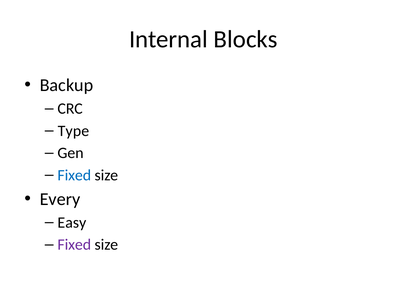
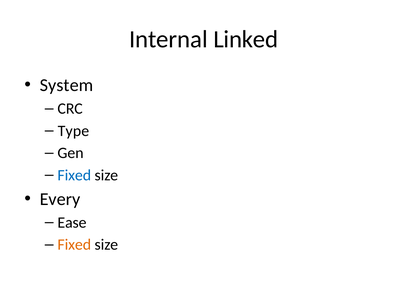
Blocks: Blocks -> Linked
Backup: Backup -> System
Easy: Easy -> Ease
Fixed at (74, 245) colour: purple -> orange
